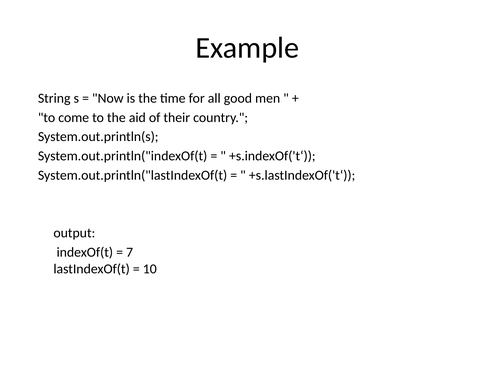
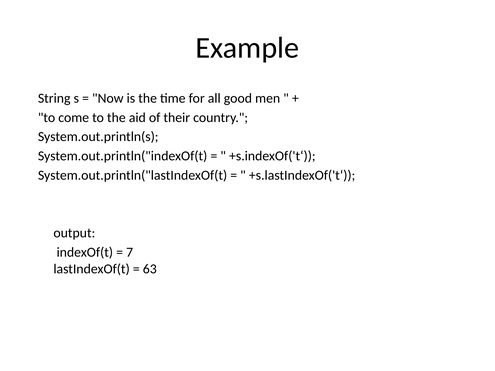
10: 10 -> 63
